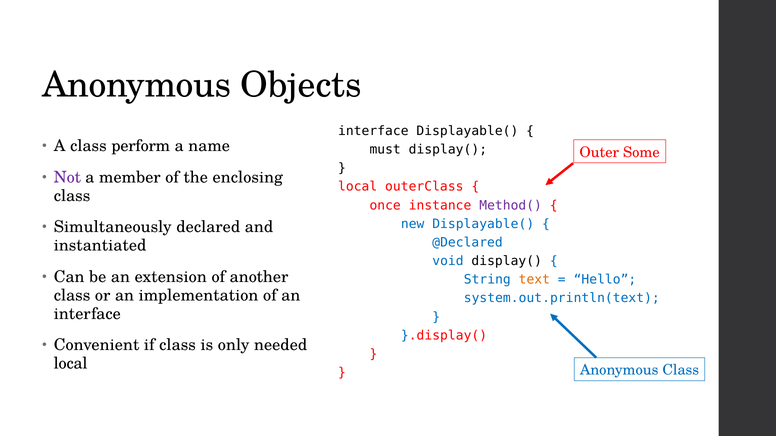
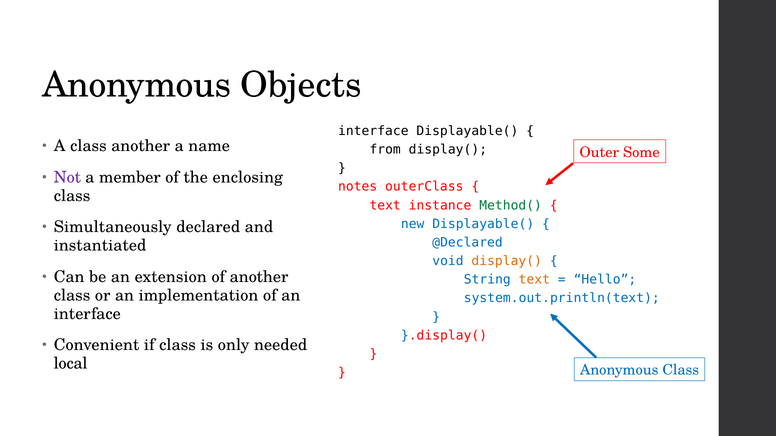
class perform: perform -> another
must: must -> from
local at (358, 187): local -> notes
once at (385, 205): once -> text
Method( colour: purple -> green
display( at (507, 261) colour: black -> orange
